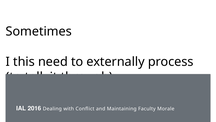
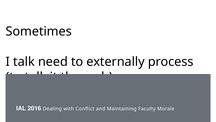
I this: this -> talk
